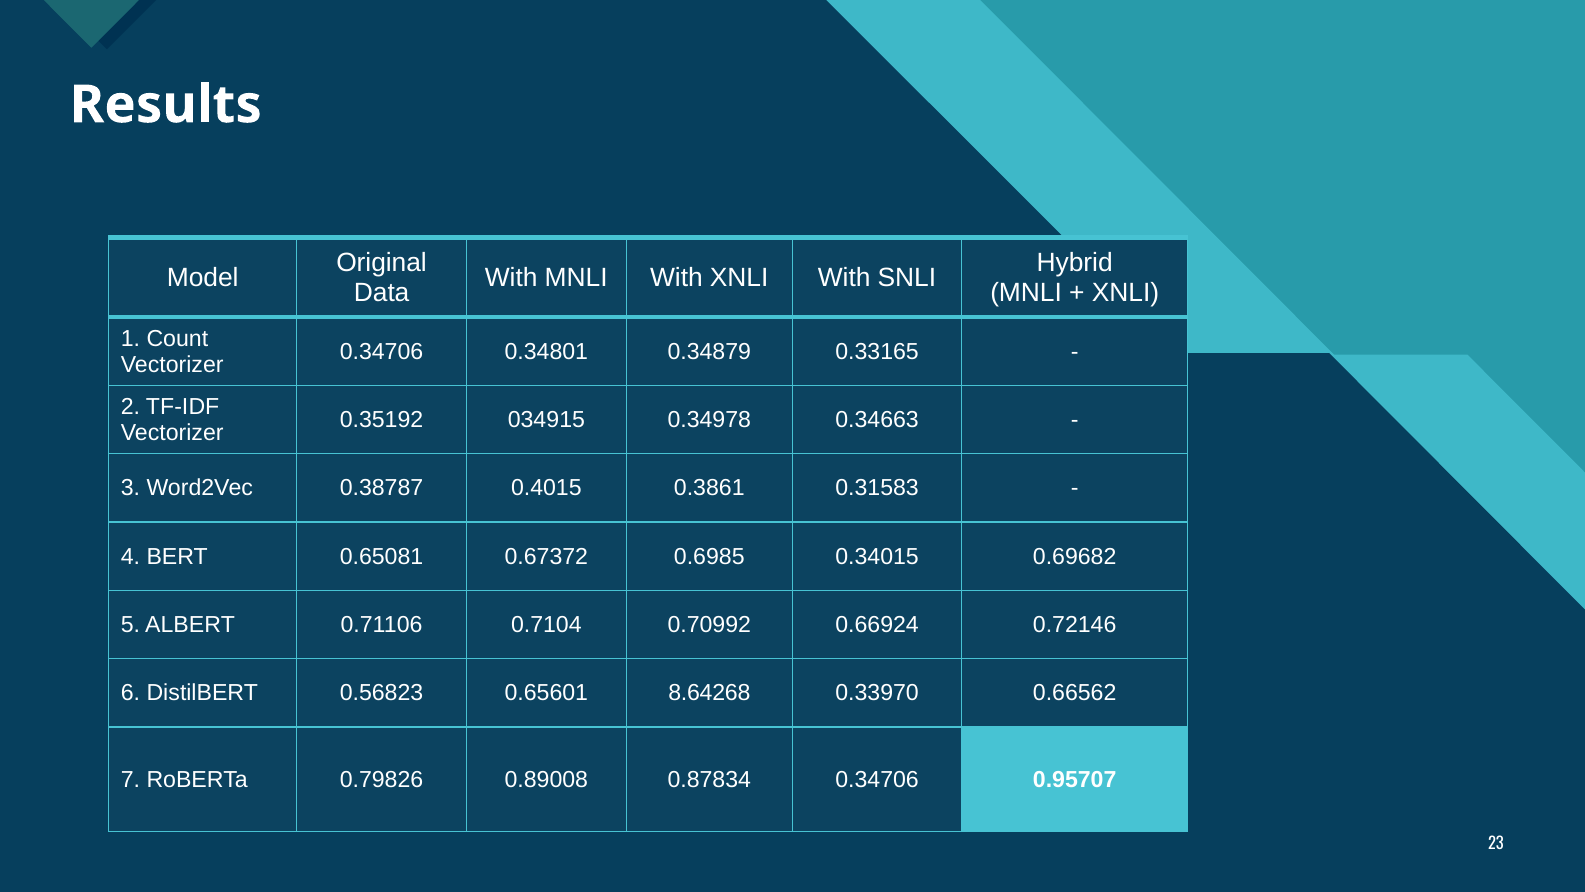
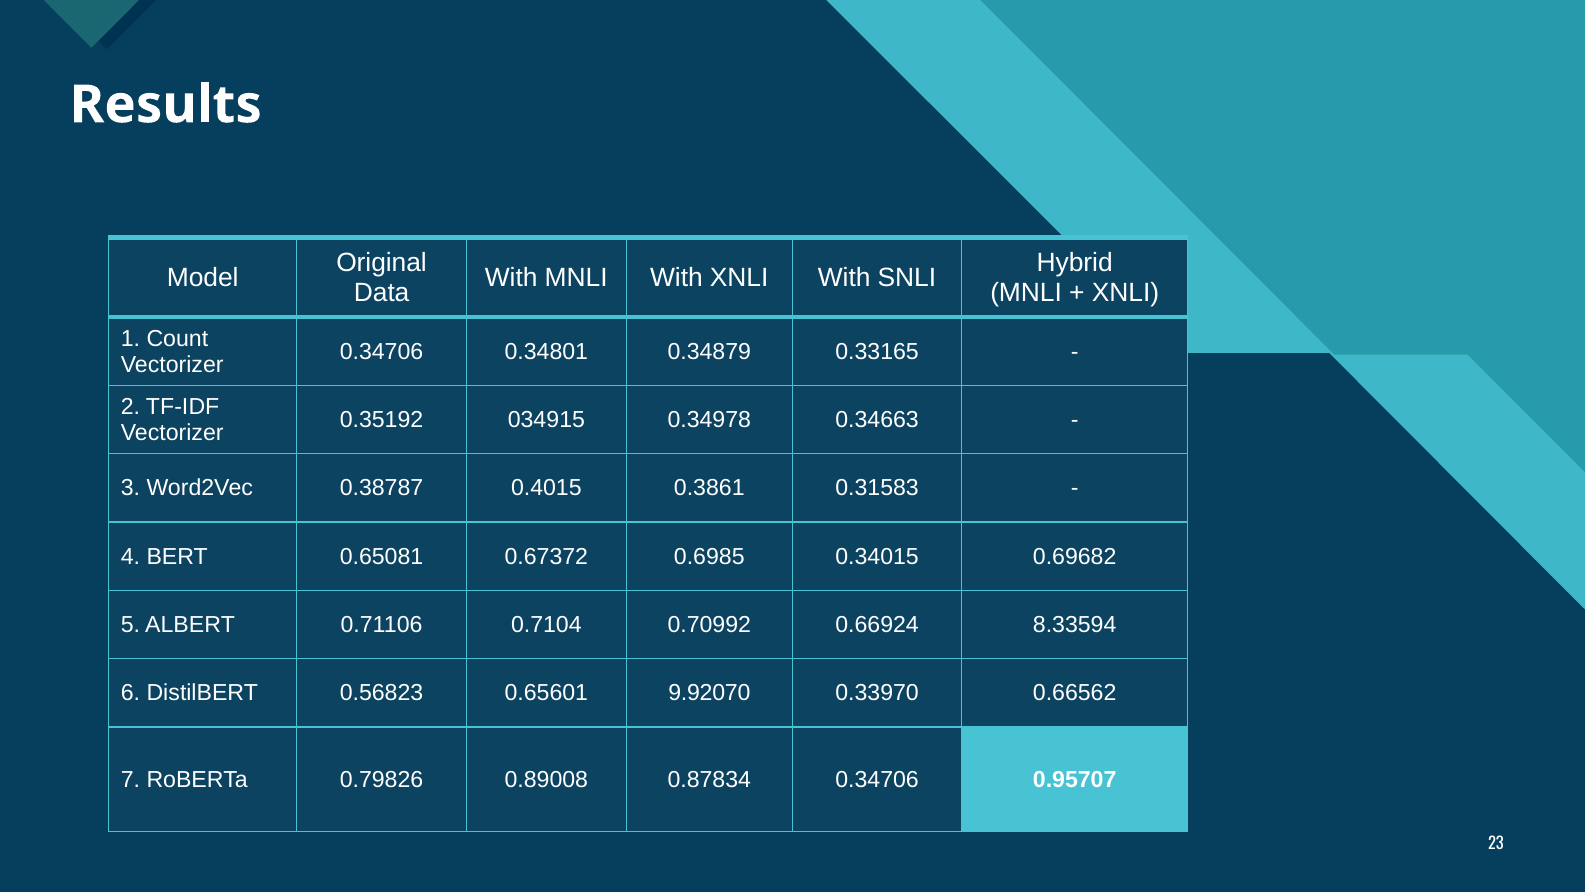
0.72146: 0.72146 -> 8.33594
8.64268: 8.64268 -> 9.92070
